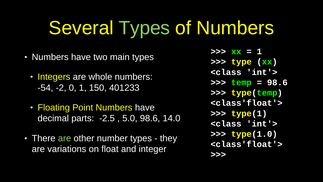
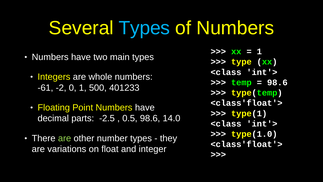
Types at (144, 28) colour: light green -> light blue
-54: -54 -> -61
150: 150 -> 500
5.0: 5.0 -> 0.5
